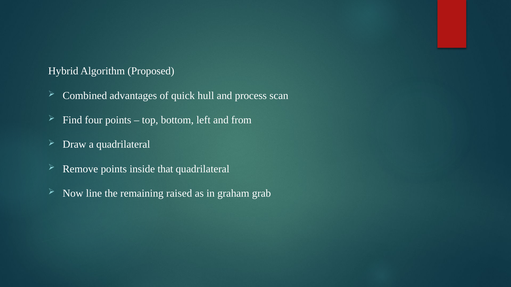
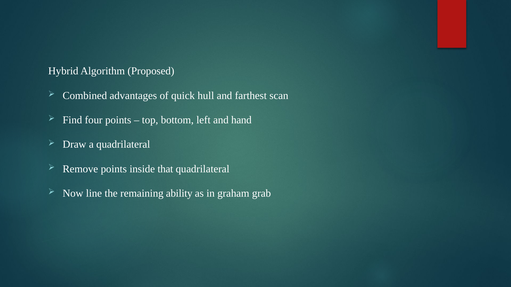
process: process -> farthest
from: from -> hand
raised: raised -> ability
